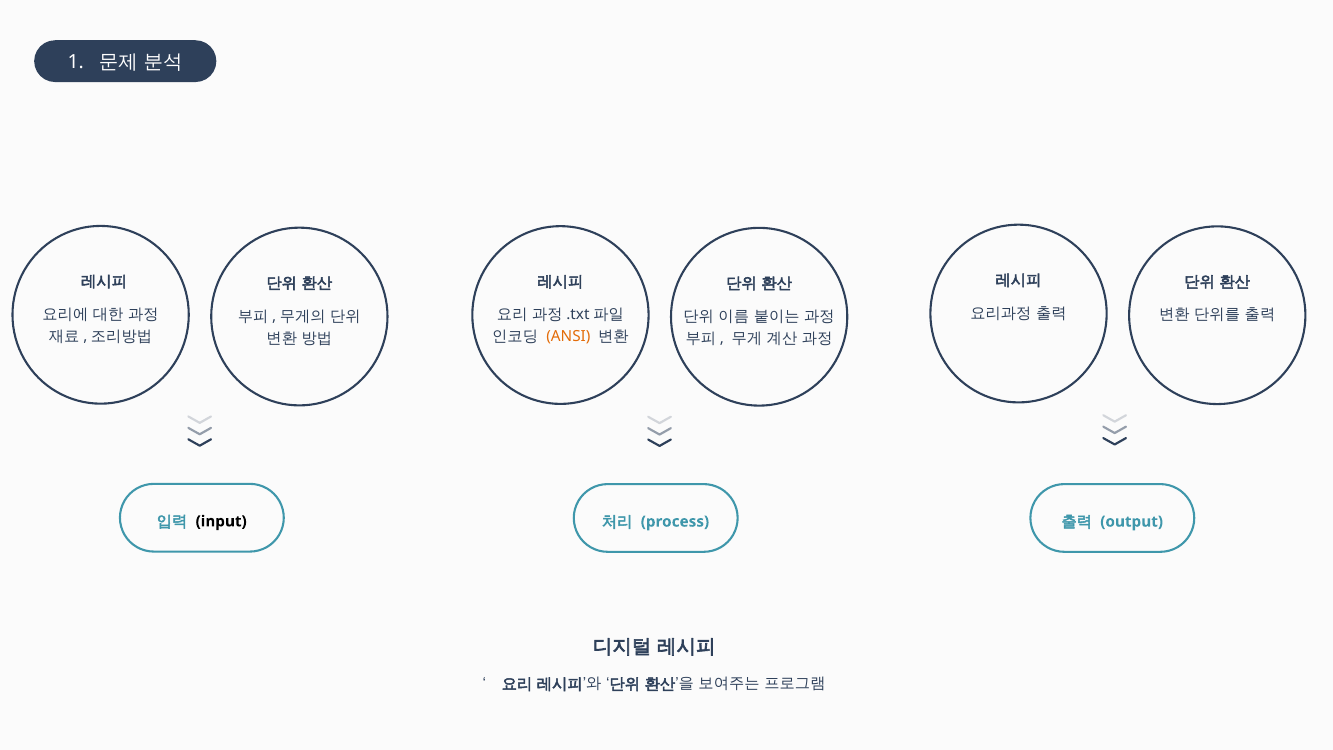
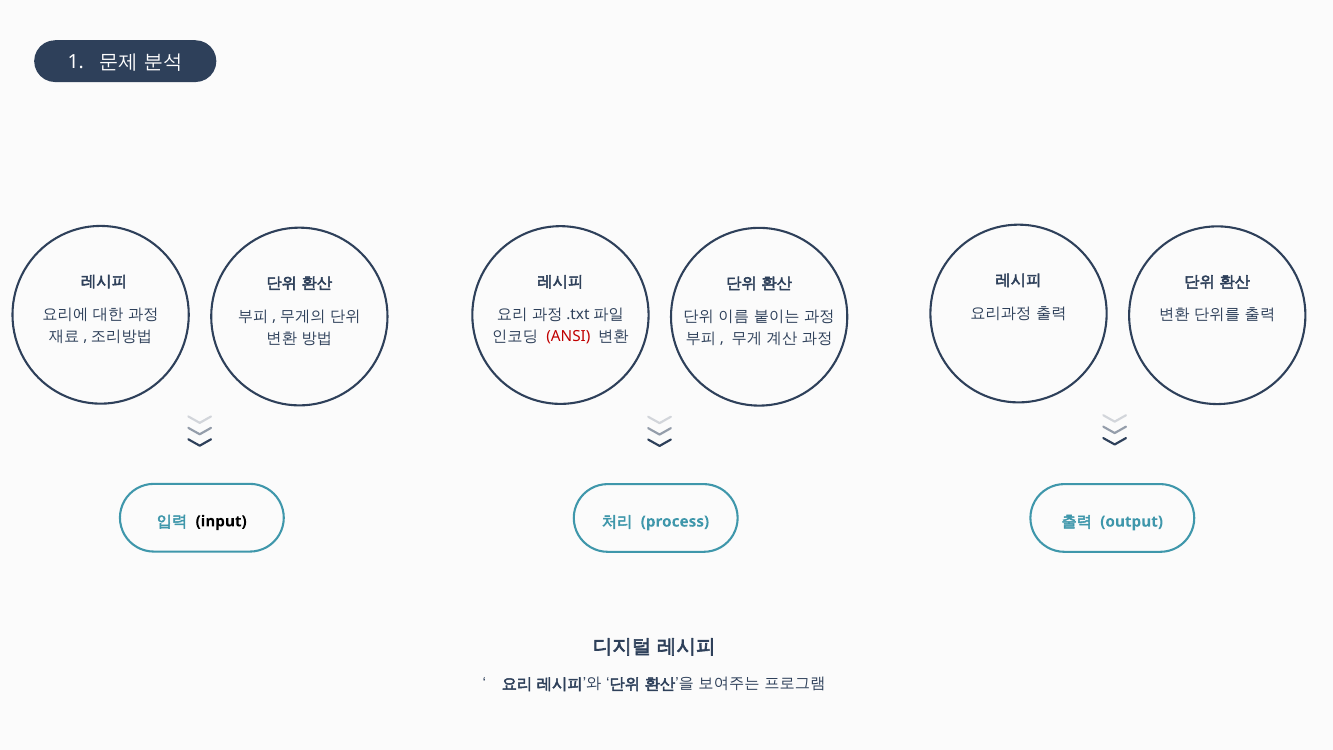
ANSI colour: orange -> red
